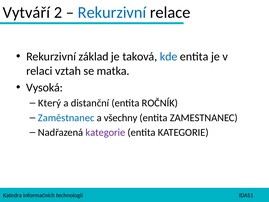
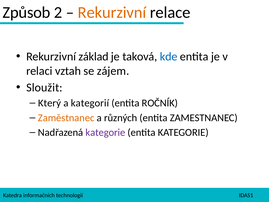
Vytváří: Vytváří -> Způsob
Rekurzivní at (112, 12) colour: blue -> orange
matka: matka -> zájem
Vysoká: Vysoká -> Sloužit
distanční: distanční -> kategorií
Zaměstnanec colour: blue -> orange
všechny: všechny -> různých
